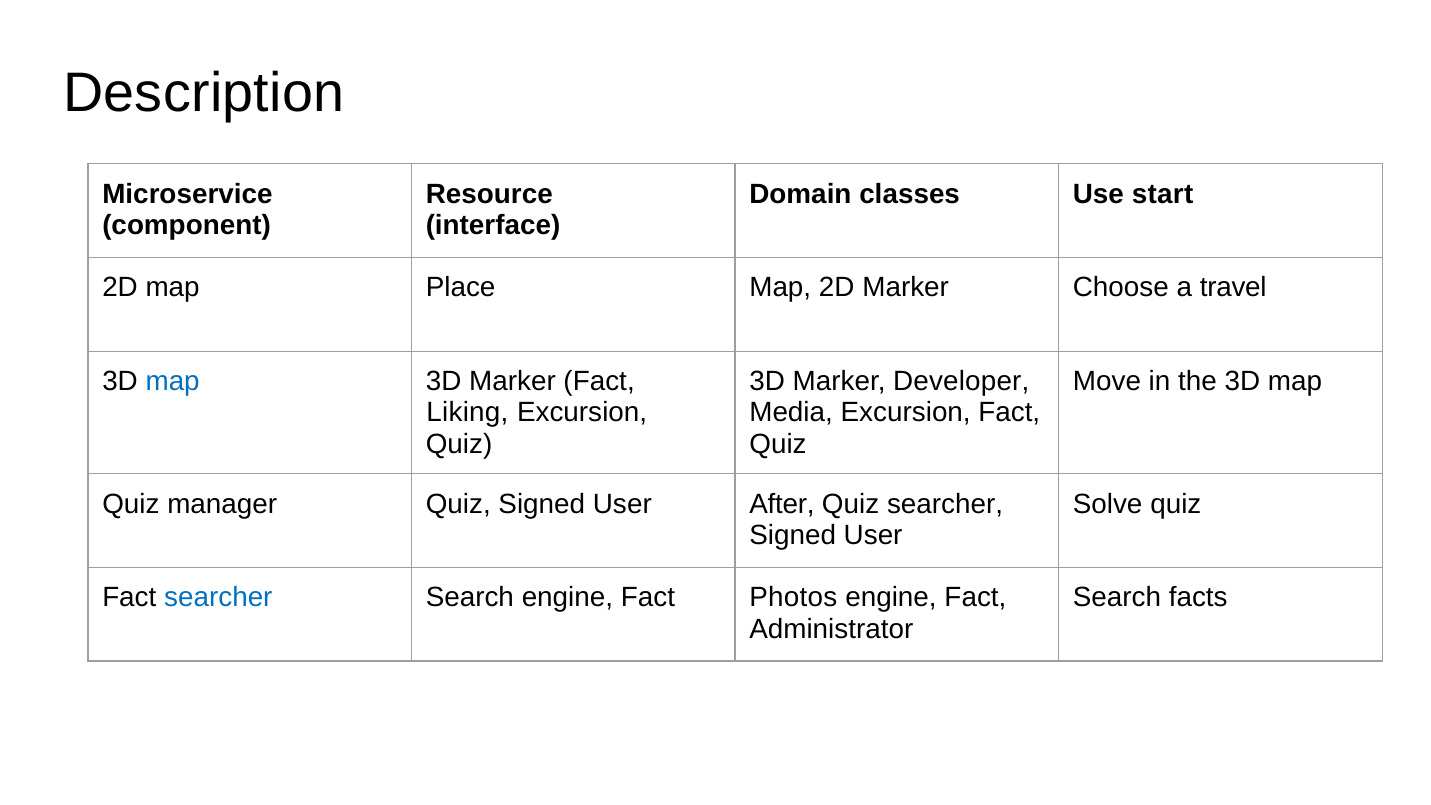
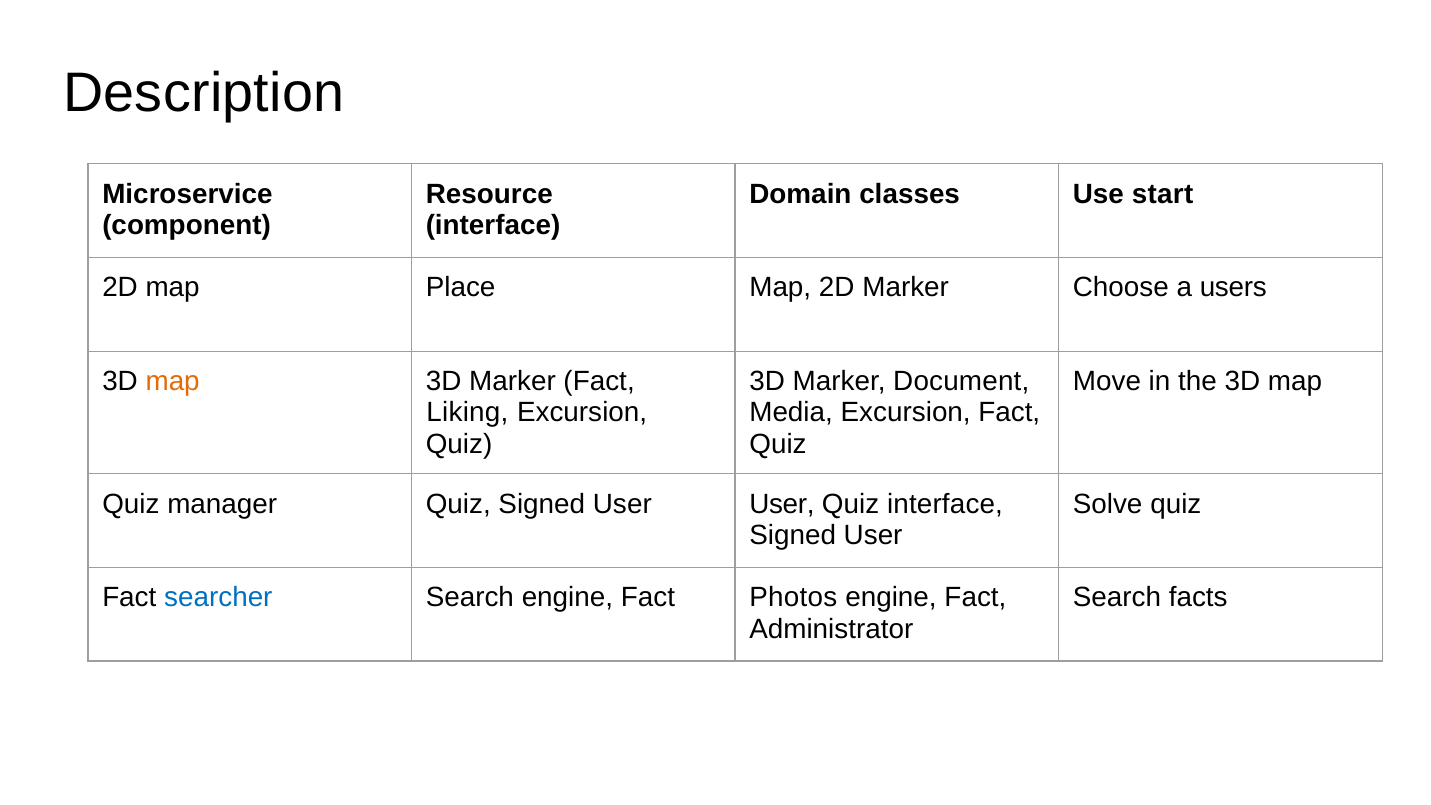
travel: travel -> users
map at (173, 382) colour: blue -> orange
Developer: Developer -> Document
User After: After -> User
Quiz searcher: searcher -> interface
